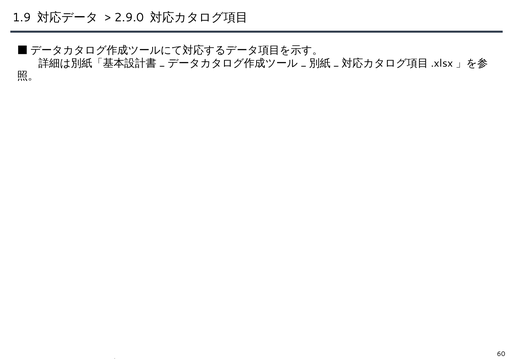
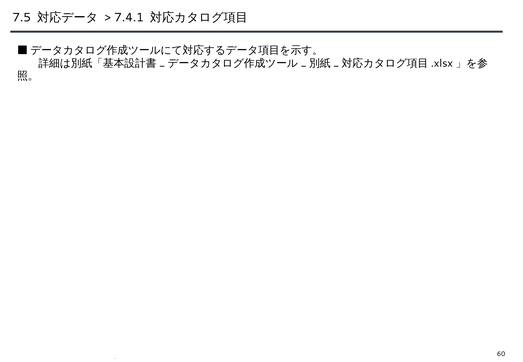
1.9: 1.9 -> 7.5
2.9.0: 2.9.0 -> 7.4.1
